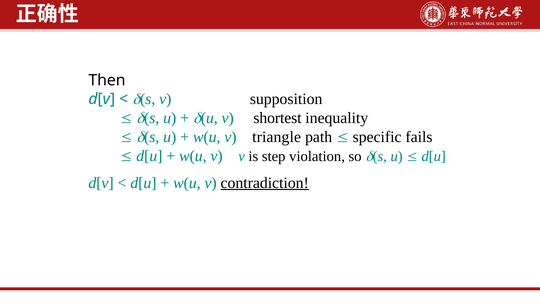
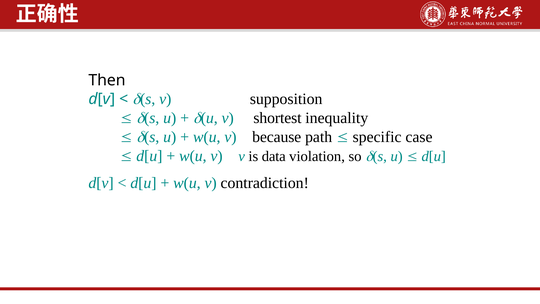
triangle: triangle -> because
fails: fails -> case
step: step -> data
contradiction underline: present -> none
